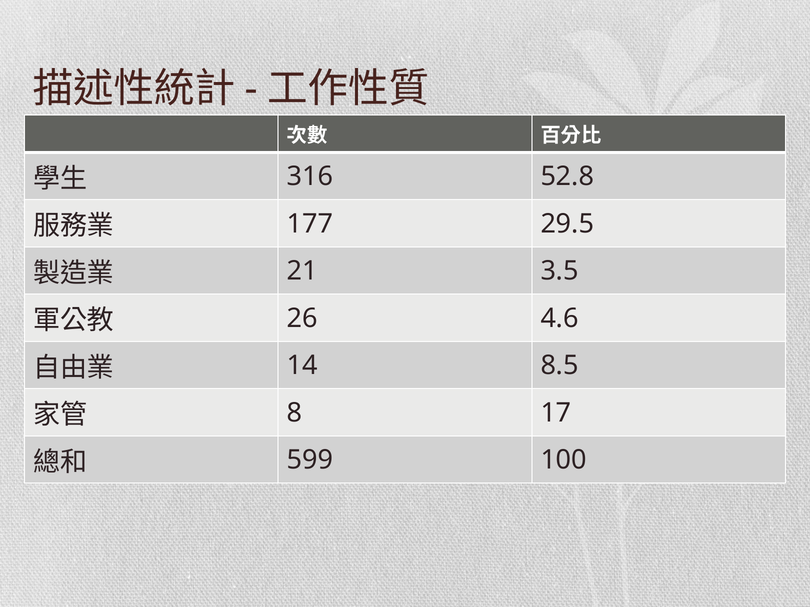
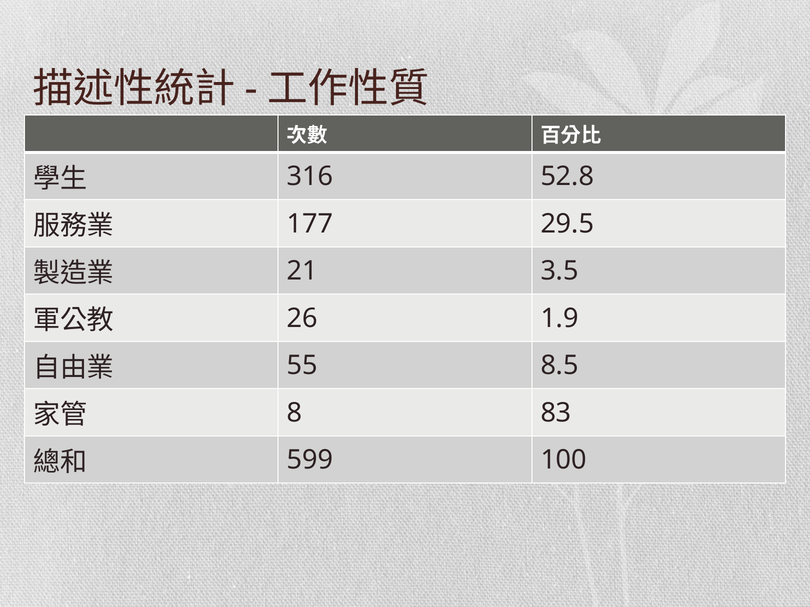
4.6: 4.6 -> 1.9
14: 14 -> 55
17: 17 -> 83
